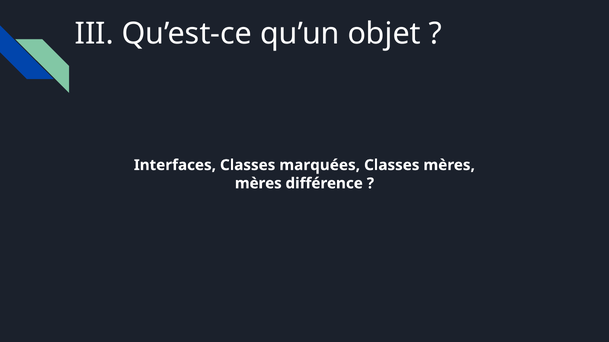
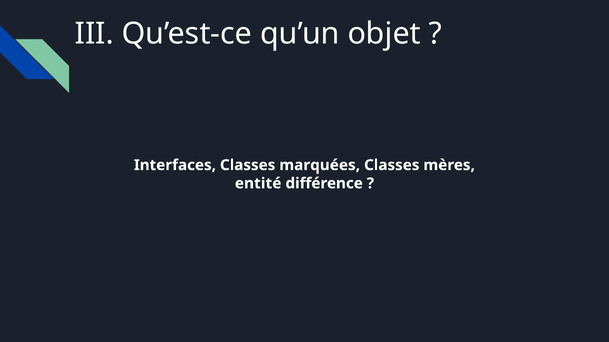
mères at (258, 184): mères -> entité
